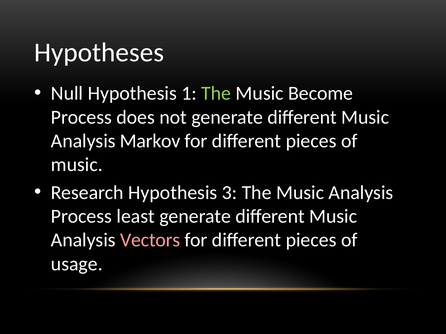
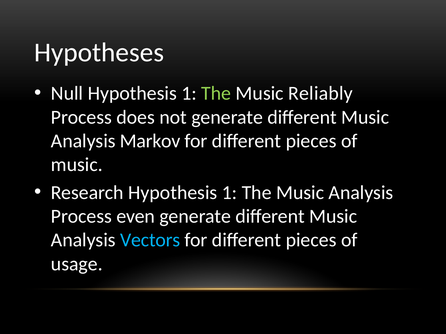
Become: Become -> Reliably
Research Hypothesis 3: 3 -> 1
least: least -> even
Vectors colour: pink -> light blue
